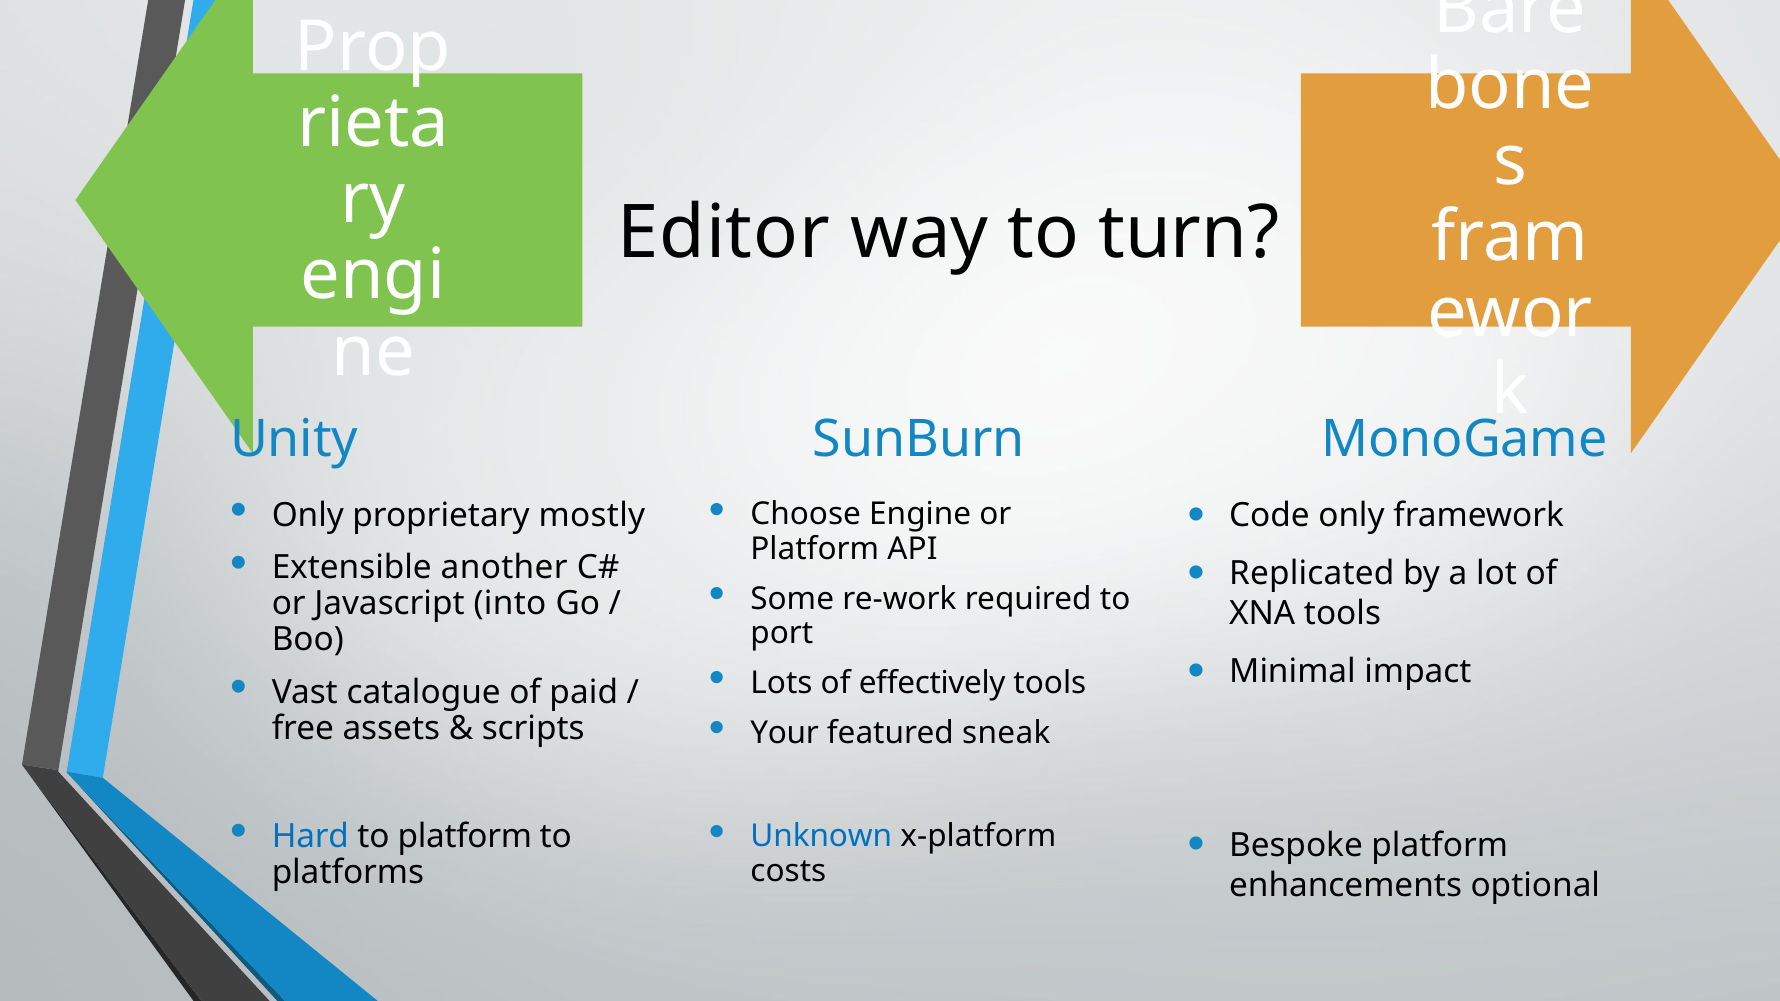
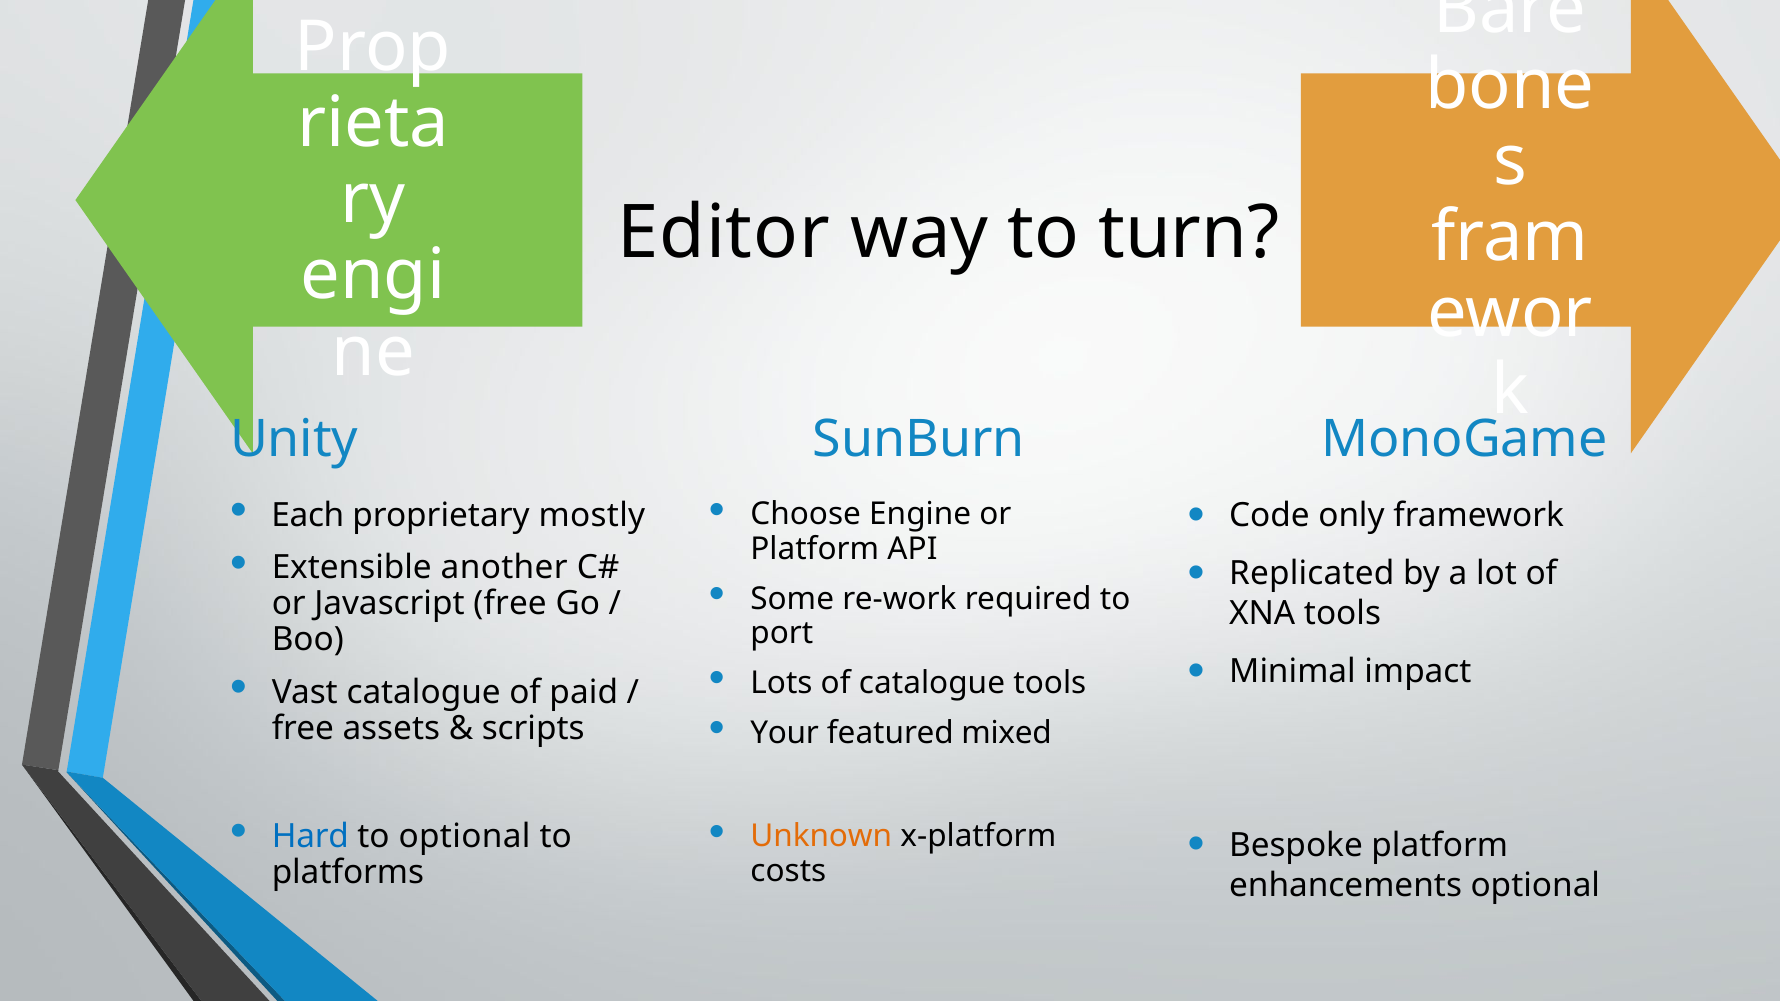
Only at (308, 516): Only -> Each
Javascript into: into -> free
of effectively: effectively -> catalogue
sneak: sneak -> mixed
to platform: platform -> optional
Unknown colour: blue -> orange
